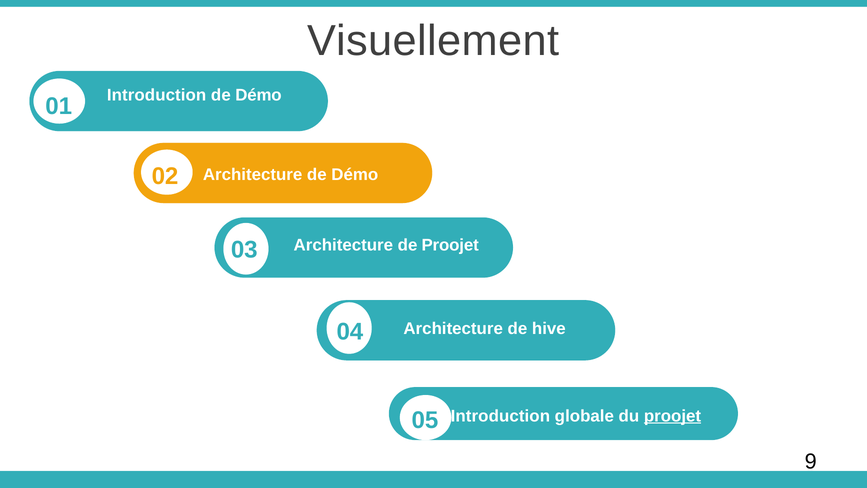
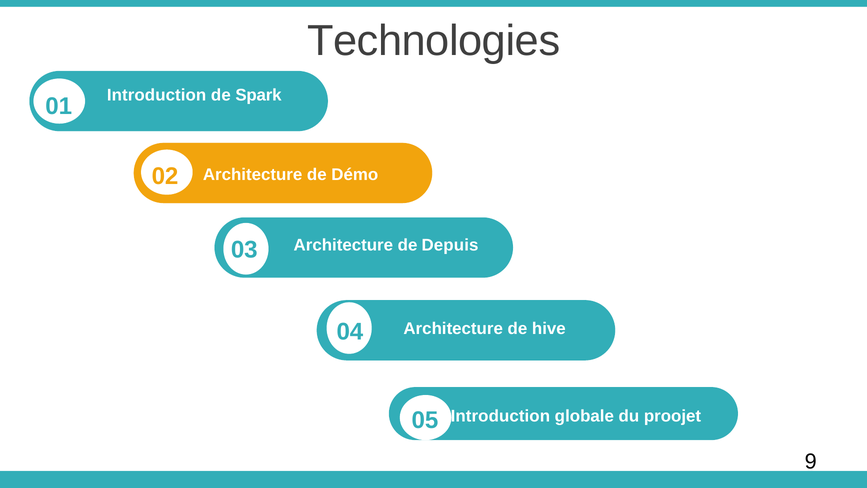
Visuellement: Visuellement -> Technologies
Démo at (258, 95): Démo -> Spark
de Proojet: Proojet -> Depuis
proojet at (673, 416) underline: present -> none
